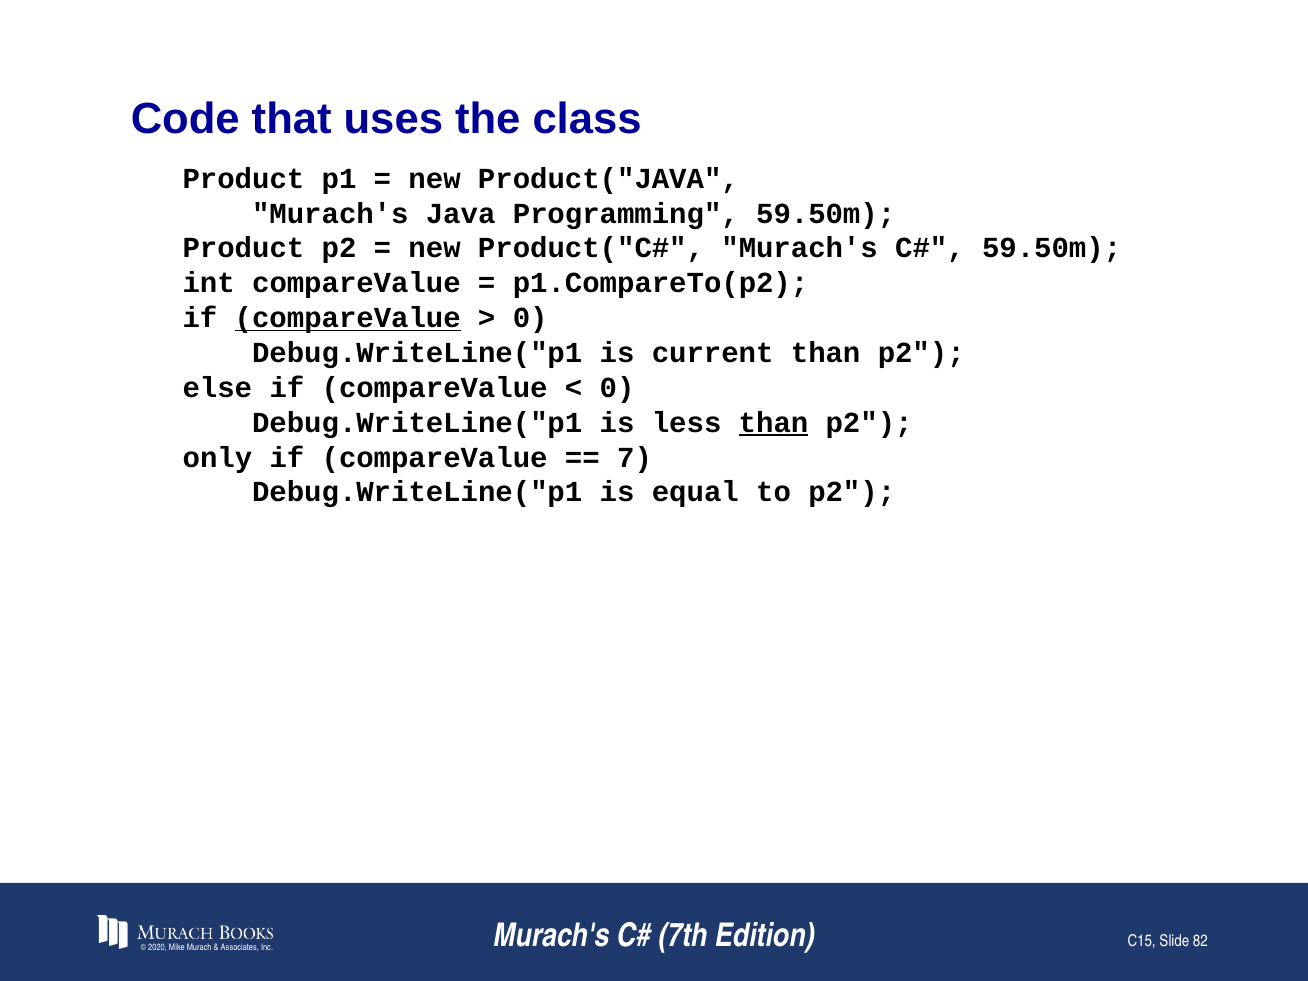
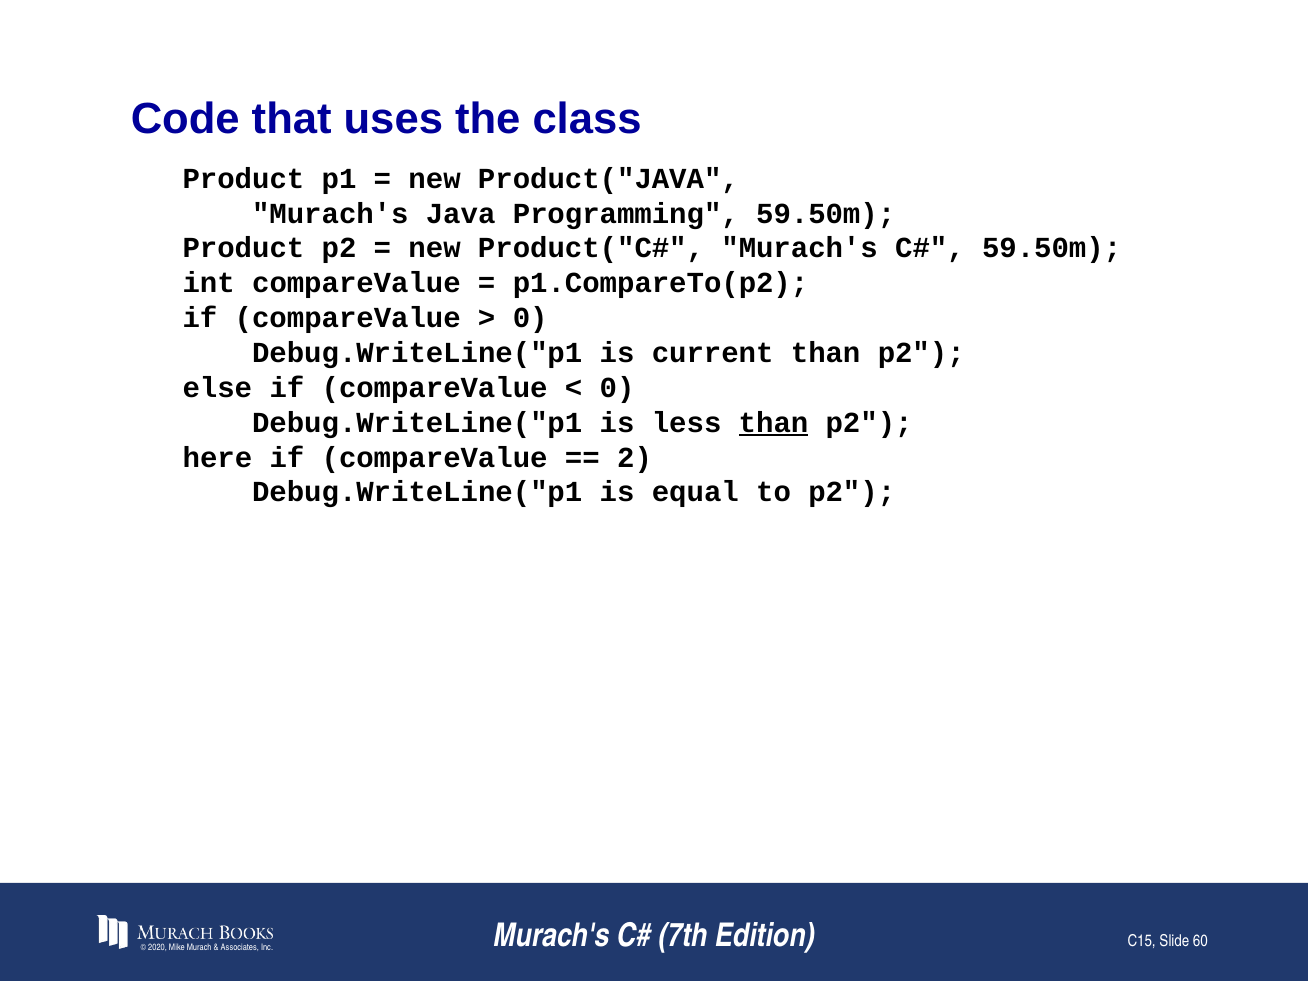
compareValue at (348, 318) underline: present -> none
only: only -> here
7: 7 -> 2
82: 82 -> 60
